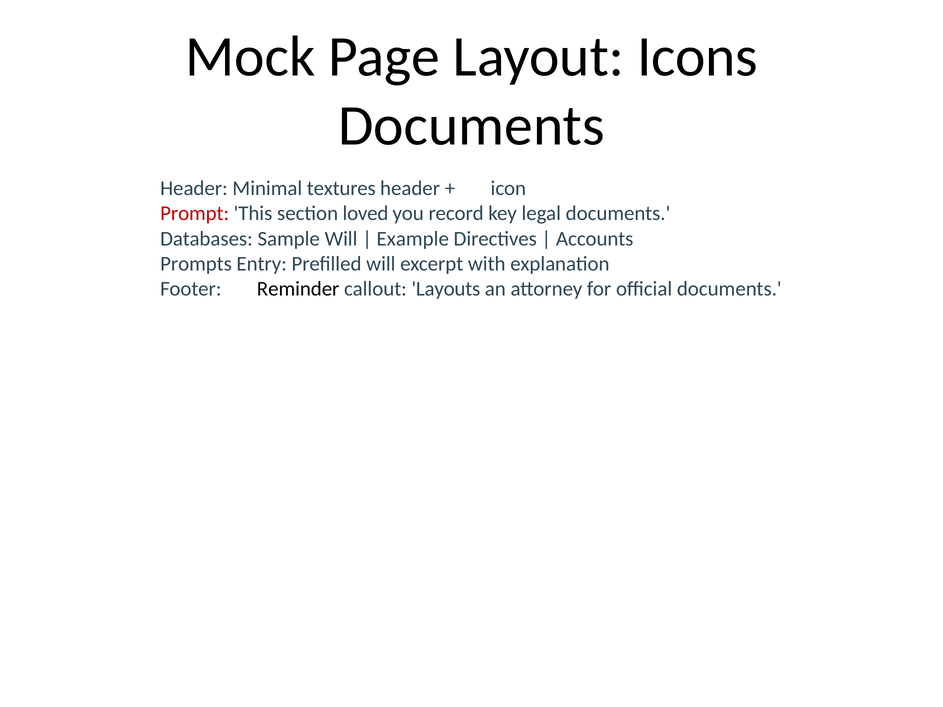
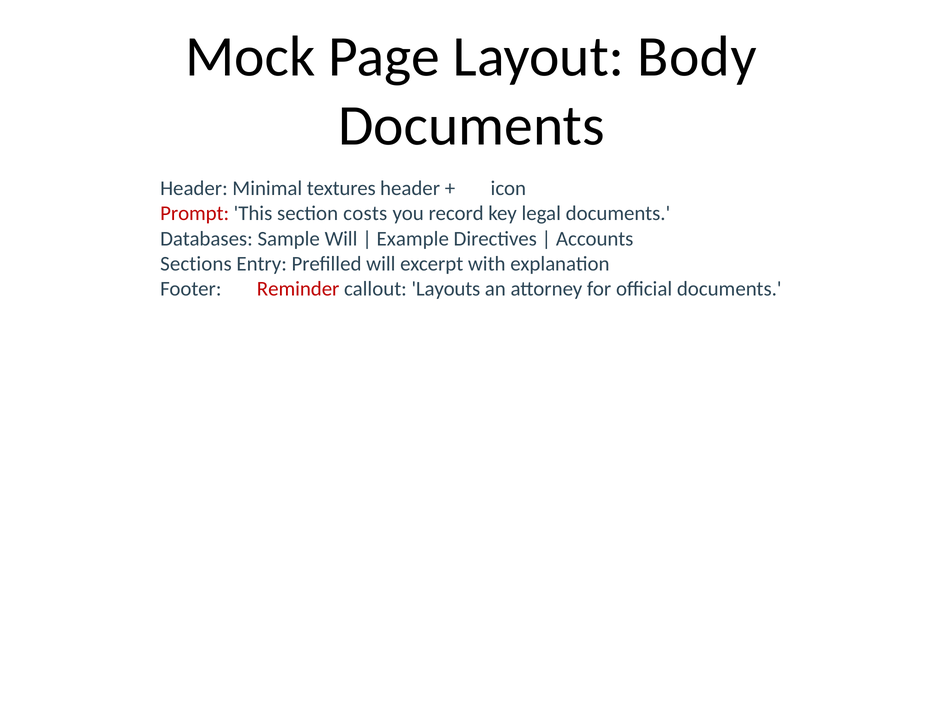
Icons: Icons -> Body
loved: loved -> costs
Prompts: Prompts -> Sections
Reminder colour: black -> red
